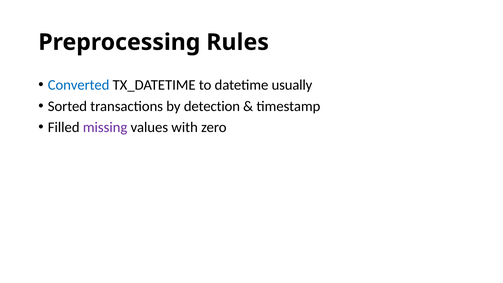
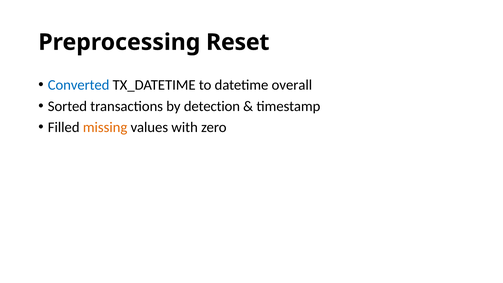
Rules: Rules -> Reset
usually: usually -> overall
missing colour: purple -> orange
